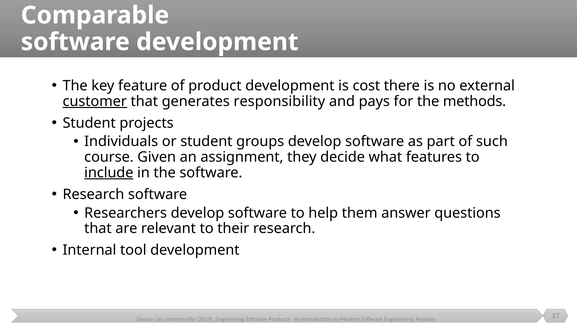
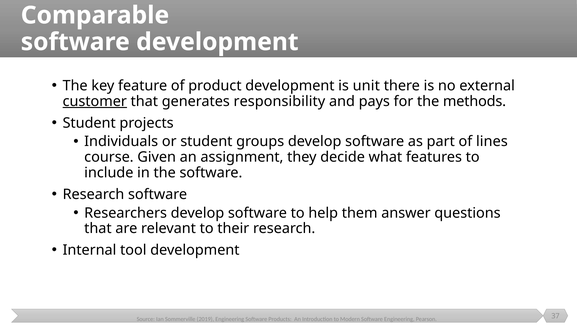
cost: cost -> unit
such: such -> lines
include underline: present -> none
